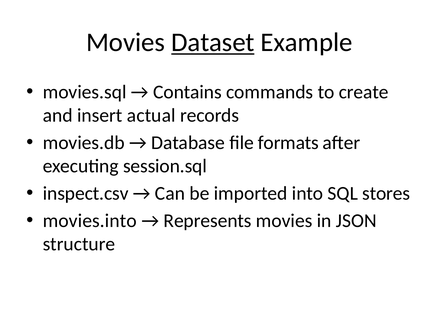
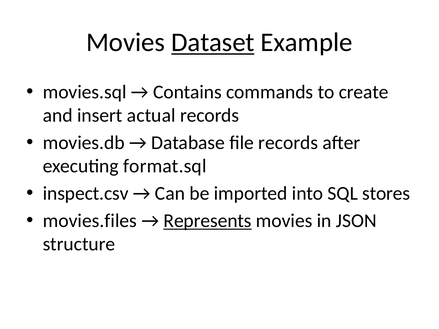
file formats: formats -> records
session.sql: session.sql -> format.sql
movies.into: movies.into -> movies.files
Represents underline: none -> present
